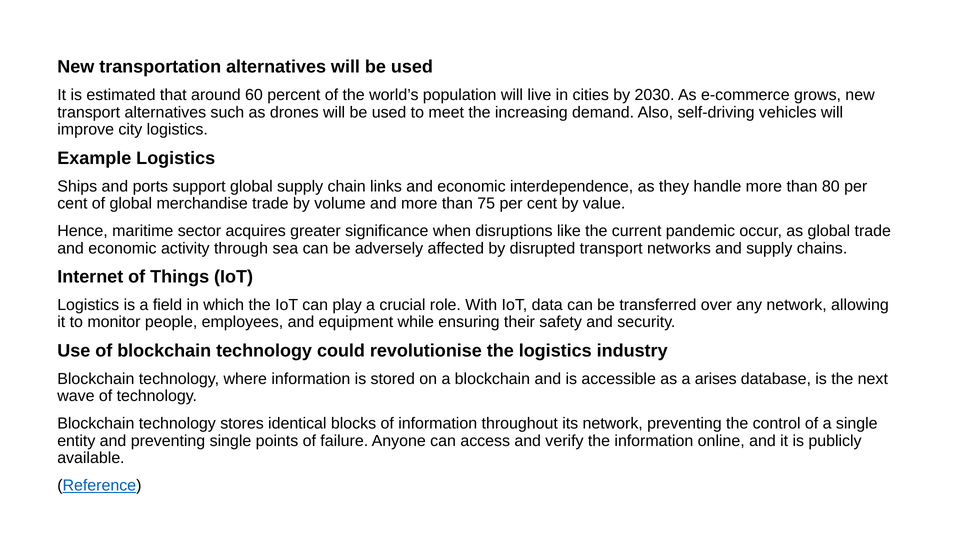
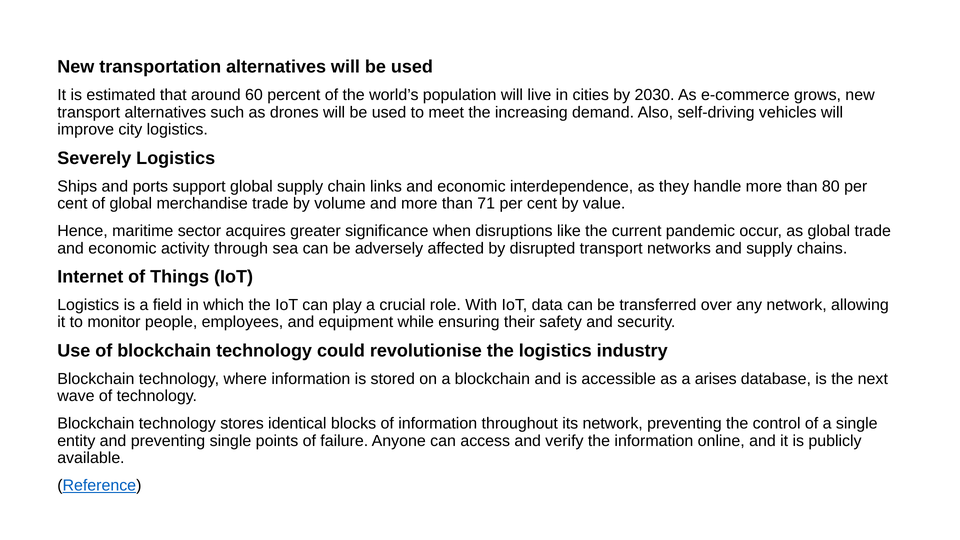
Example: Example -> Severely
75: 75 -> 71
